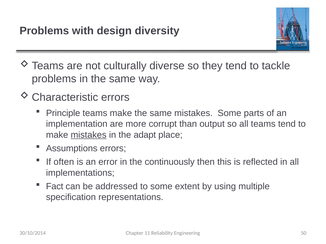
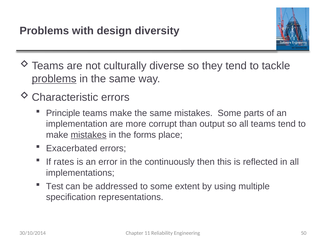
problems at (54, 79) underline: none -> present
adapt: adapt -> forms
Assumptions: Assumptions -> Exacerbated
often: often -> rates
Fact: Fact -> Test
